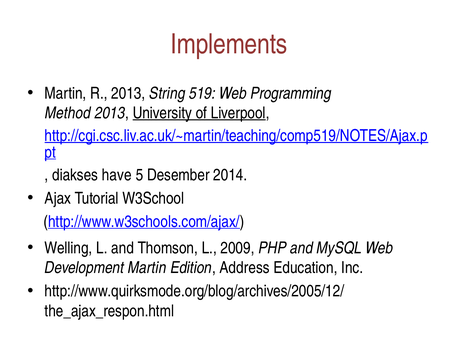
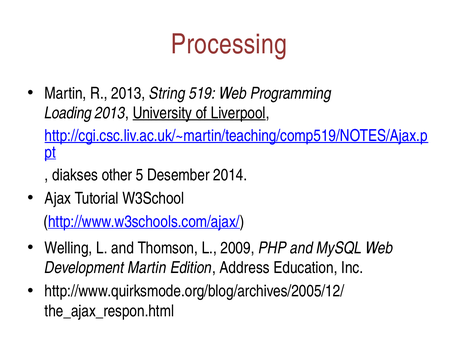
Implements: Implements -> Processing
Method: Method -> Loading
have: have -> other
